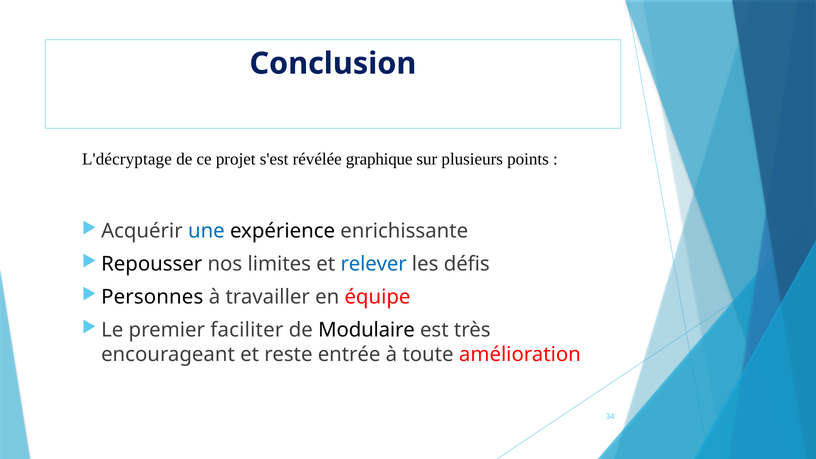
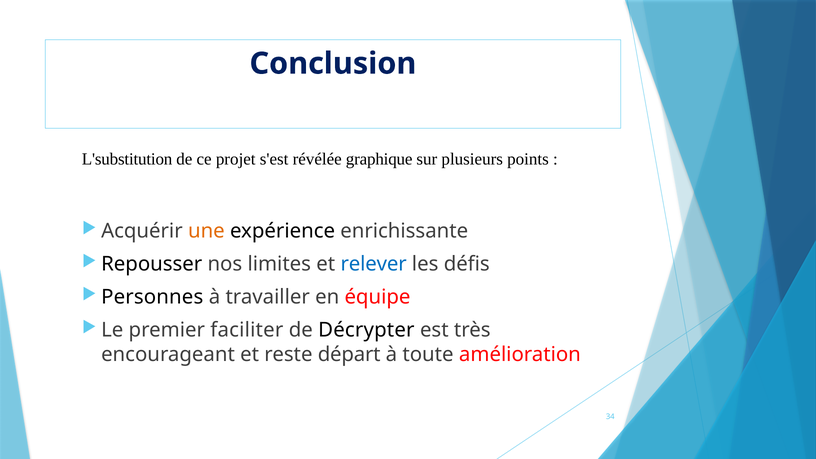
L'décryptage: L'décryptage -> L'substitution
une colour: blue -> orange
Modulaire: Modulaire -> Décrypter
entrée: entrée -> départ
